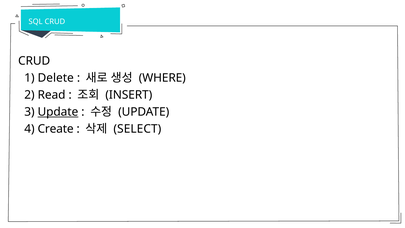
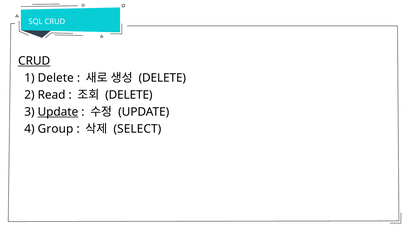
CRUD at (34, 61) underline: none -> present
WHERE at (162, 78): WHERE -> DELETE
INSERT at (129, 95): INSERT -> DELETE
Create: Create -> Group
